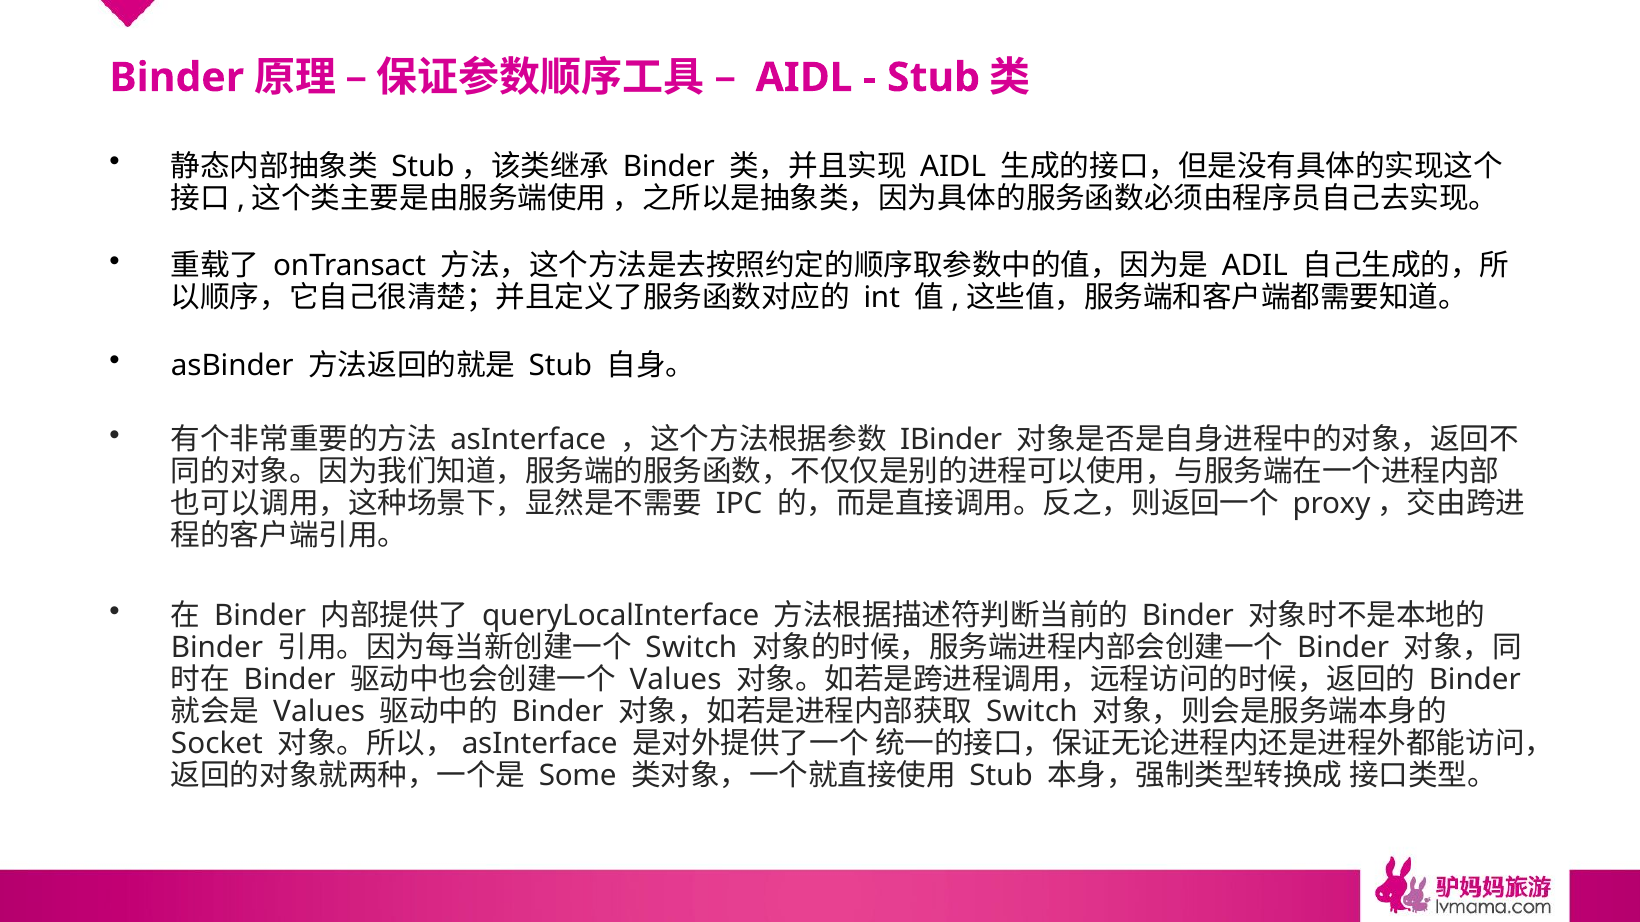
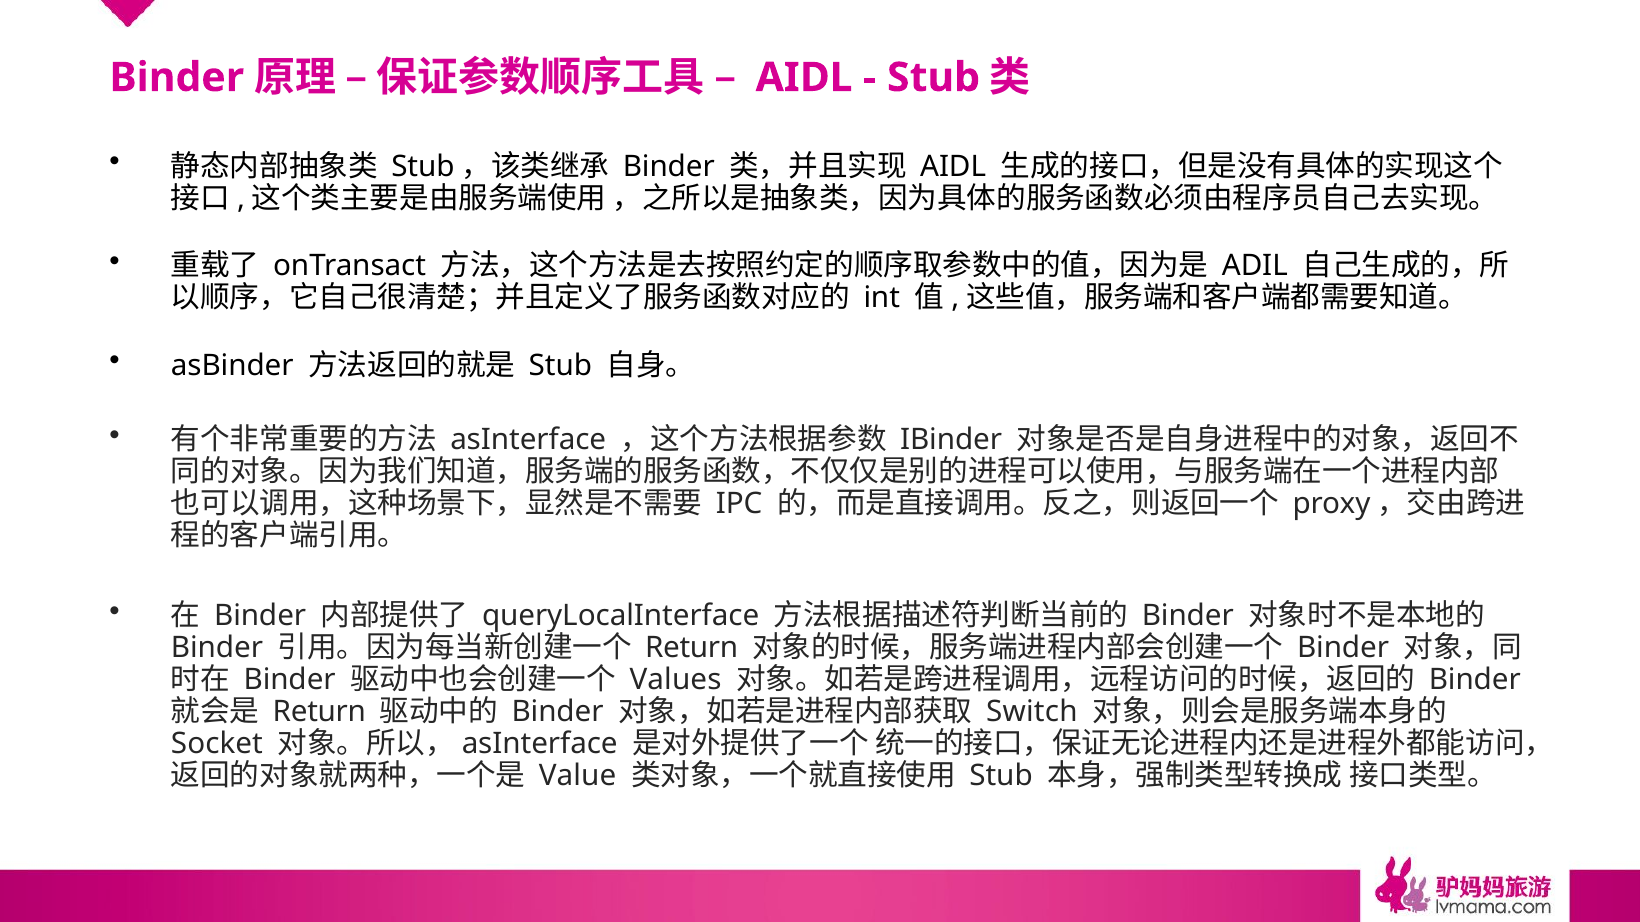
Switch at (691, 649): Switch -> Return
Values at (319, 713): Values -> Return
Some: Some -> Value
